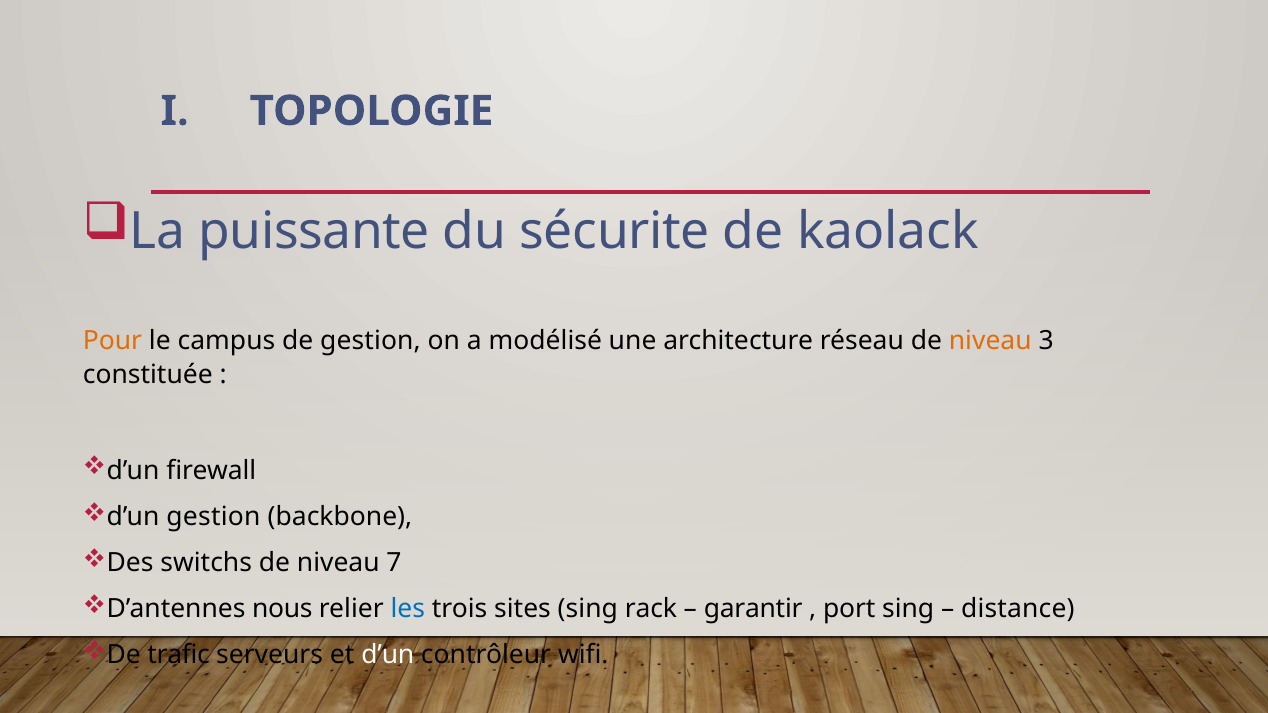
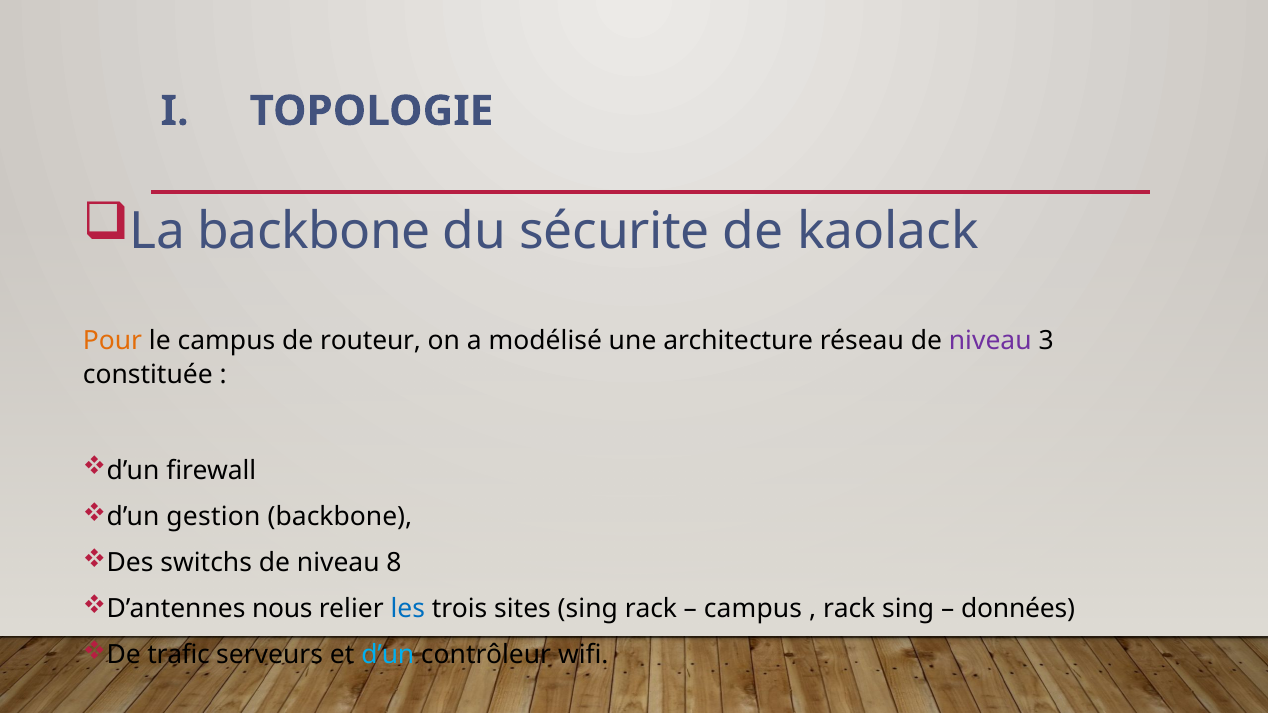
La puissante: puissante -> backbone
de gestion: gestion -> routeur
niveau at (990, 341) colour: orange -> purple
7: 7 -> 8
garantir at (753, 609): garantir -> campus
port at (849, 609): port -> rack
distance: distance -> données
d’un at (388, 655) colour: white -> light blue
